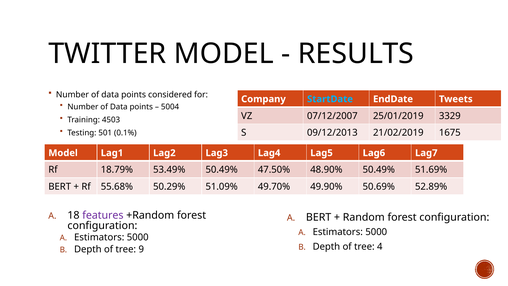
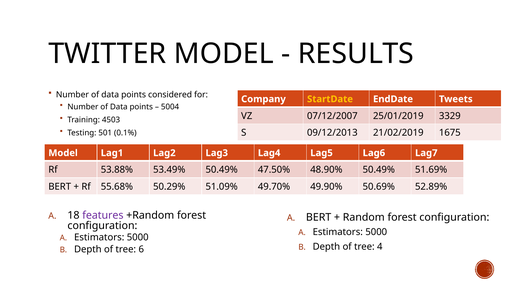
StartDate colour: light blue -> yellow
18.79%: 18.79% -> 53.88%
9: 9 -> 6
